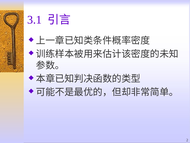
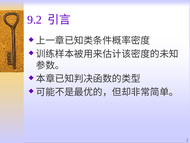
3.1: 3.1 -> 9.2
